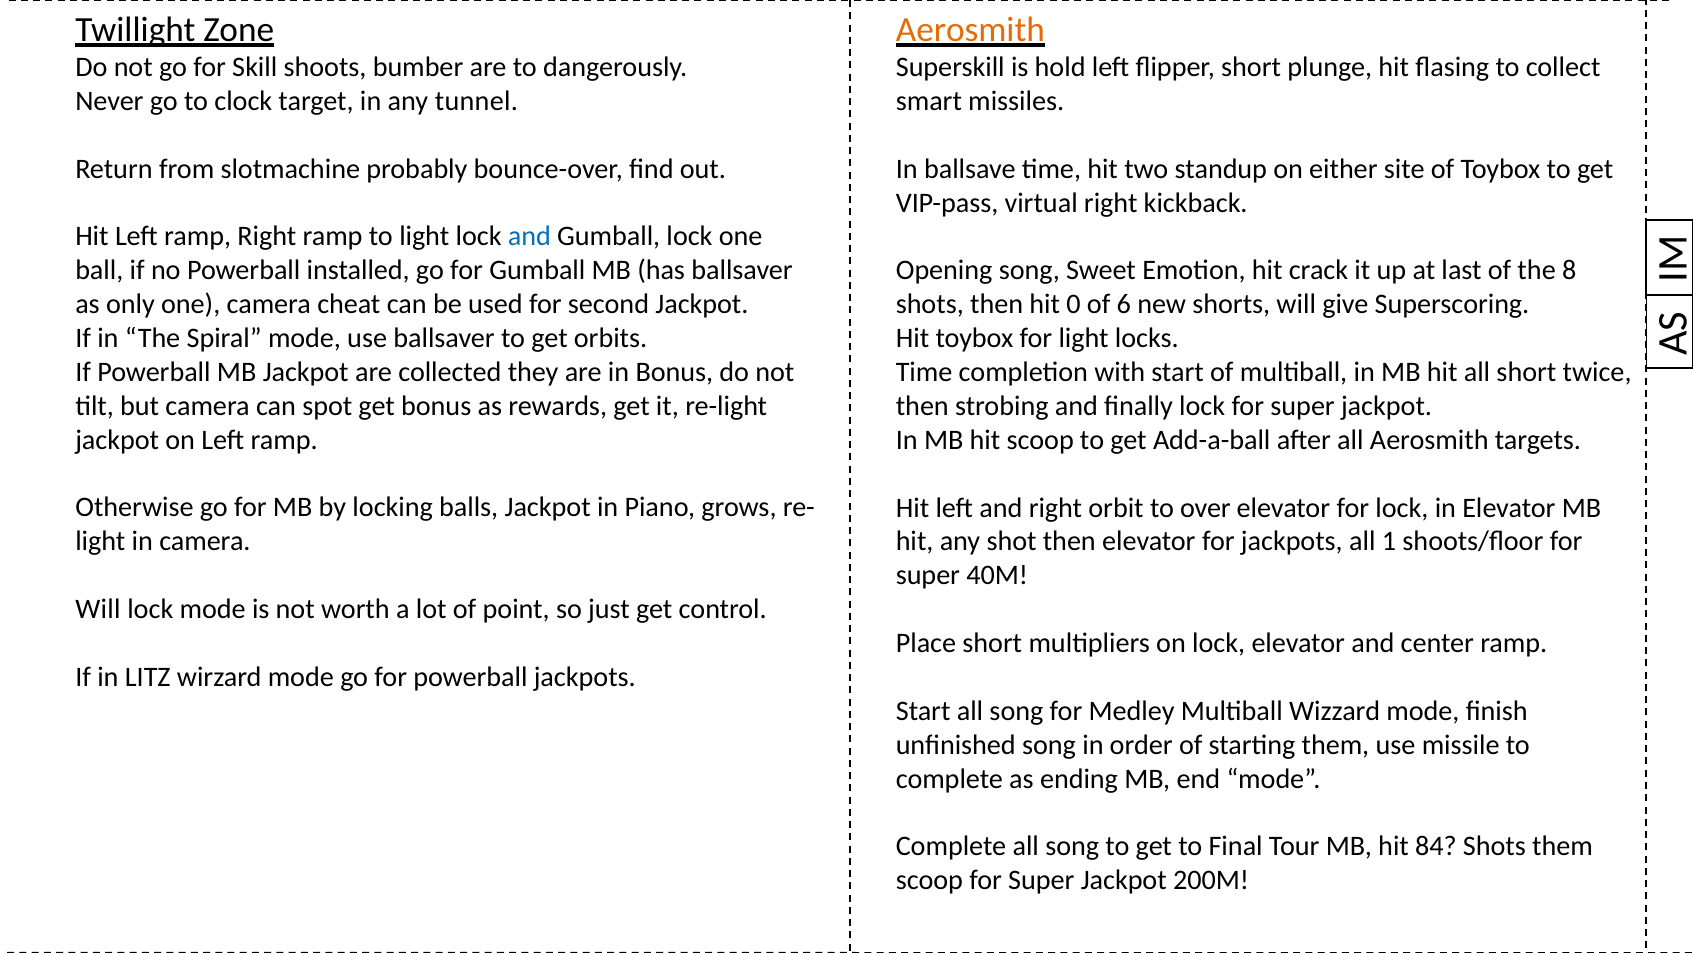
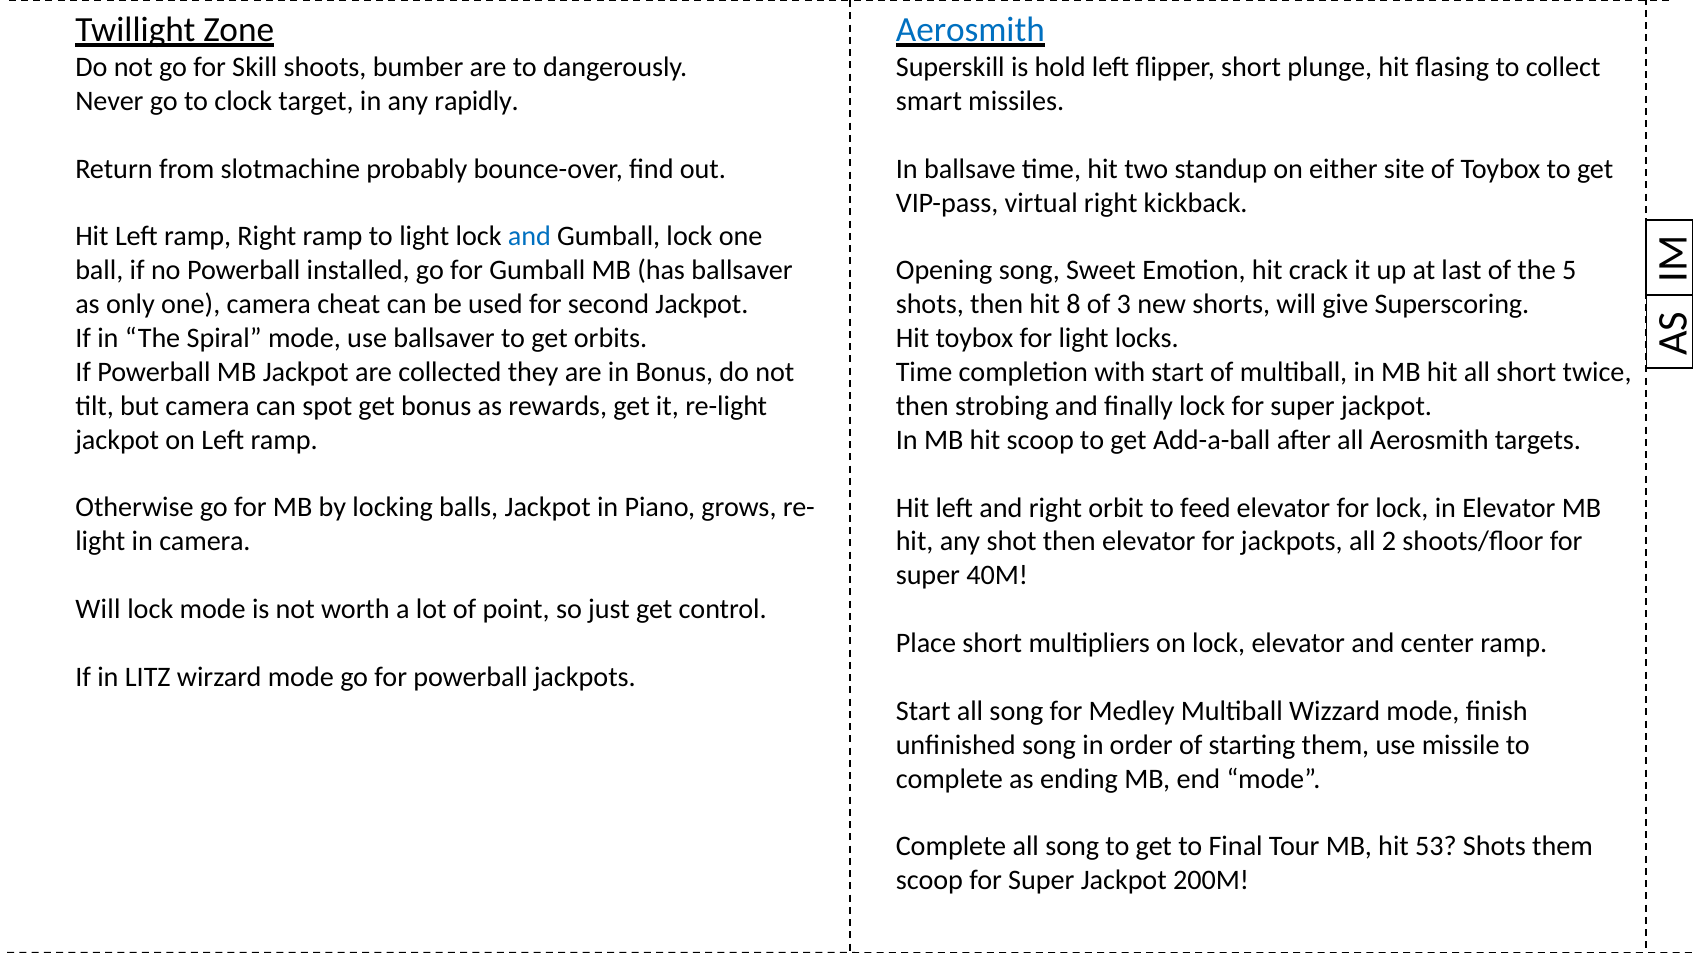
Aerosmith at (970, 30) colour: orange -> blue
tunnel: tunnel -> rapidly
8: 8 -> 5
0: 0 -> 8
6: 6 -> 3
over: over -> feed
1: 1 -> 2
84: 84 -> 53
